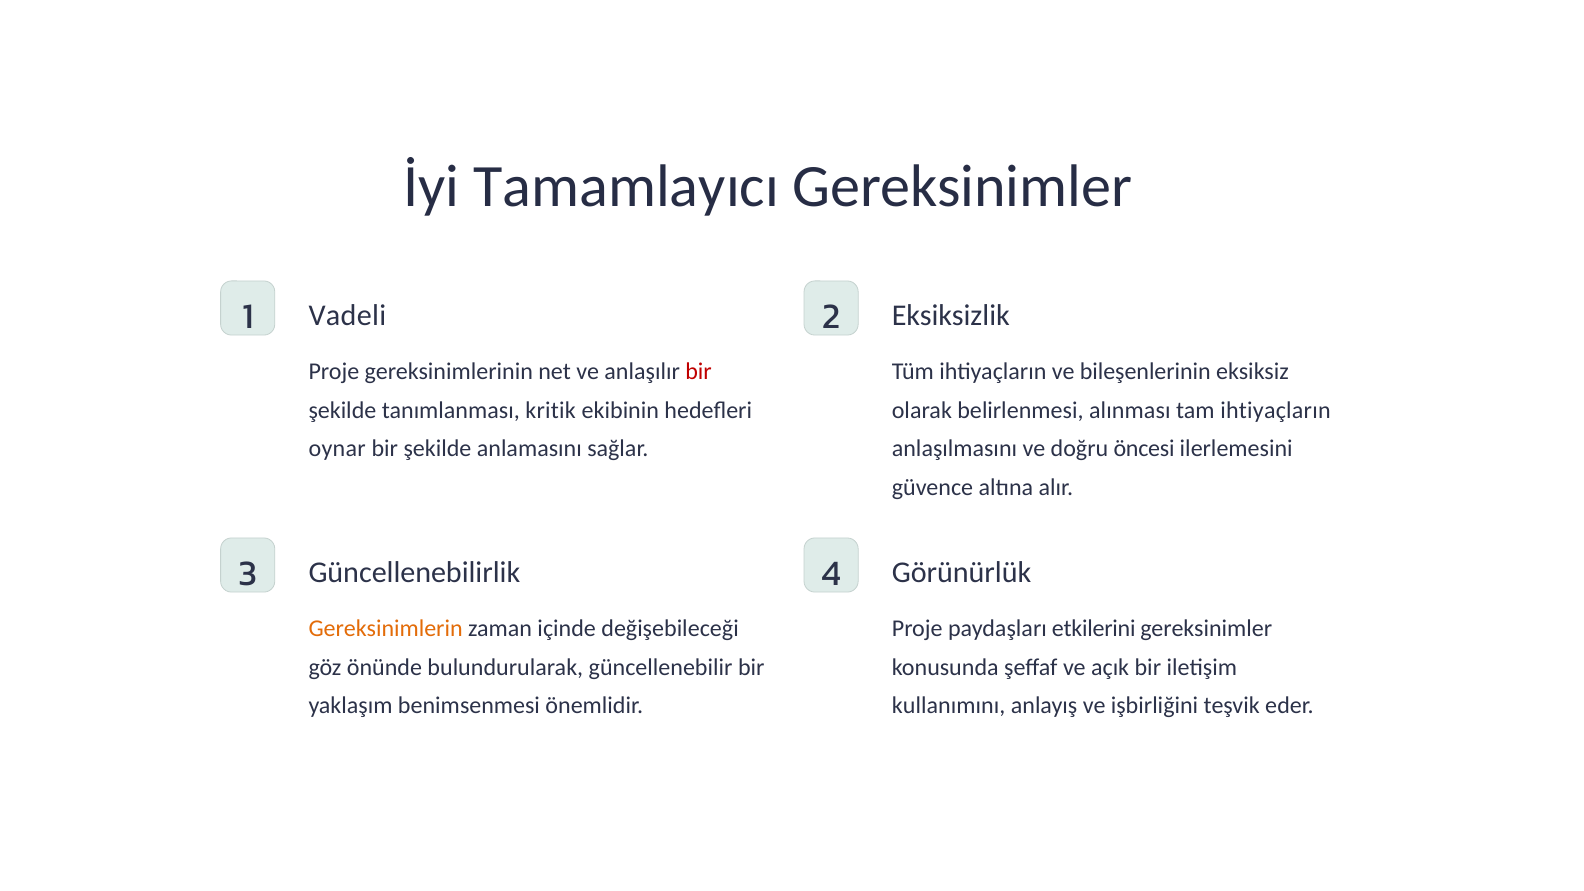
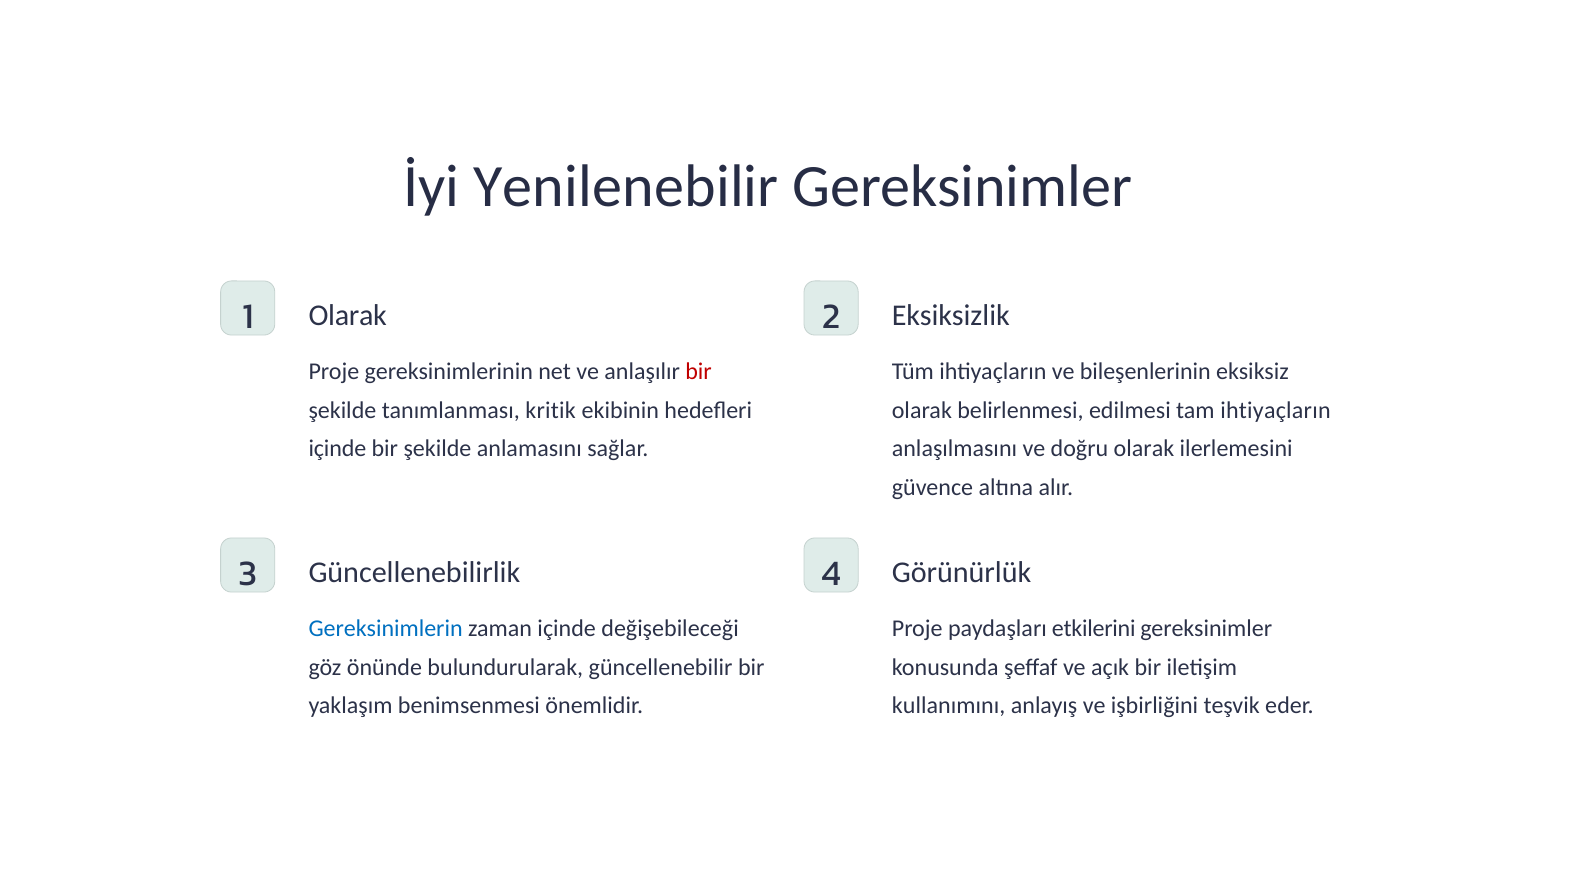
Tamamlayıcı: Tamamlayıcı -> Yenilenebilir
1 Vadeli: Vadeli -> Olarak
alınması: alınması -> edilmesi
oynar at (337, 449): oynar -> içinde
doğru öncesi: öncesi -> olarak
Gereksinimlerin colour: orange -> blue
